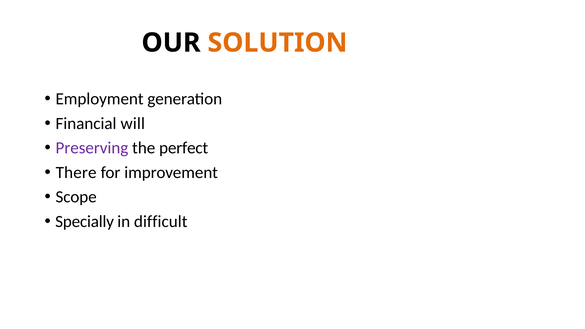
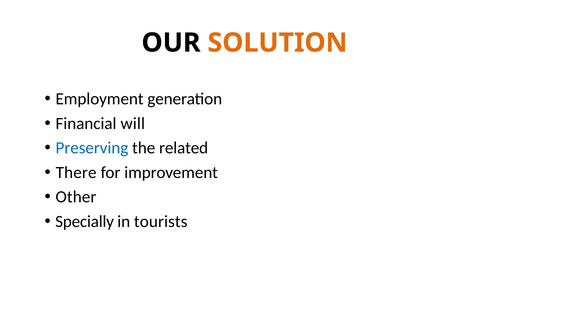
Preserving colour: purple -> blue
perfect: perfect -> related
Scope: Scope -> Other
difficult: difficult -> tourists
